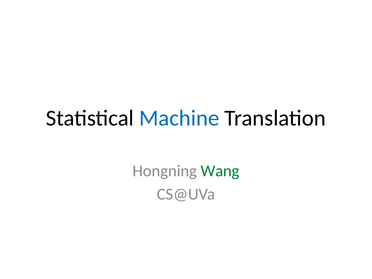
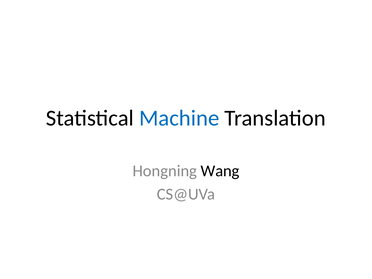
Wang colour: green -> black
